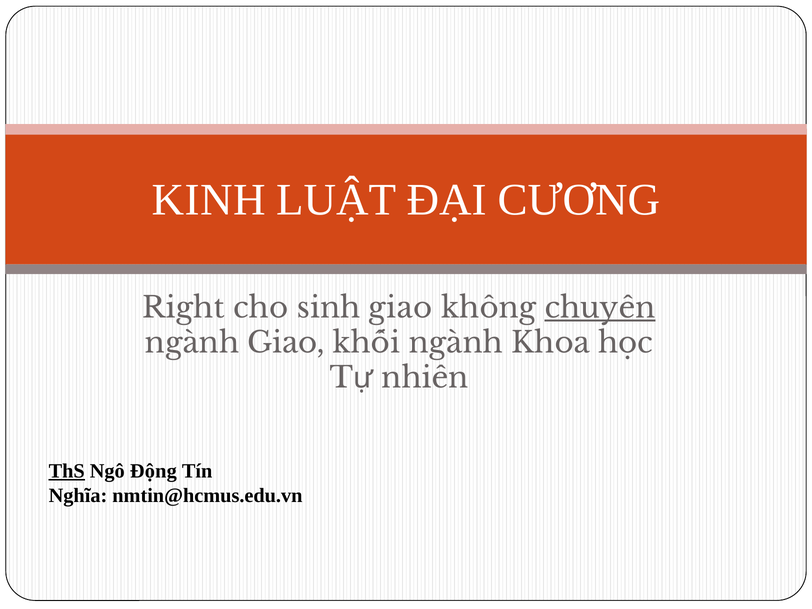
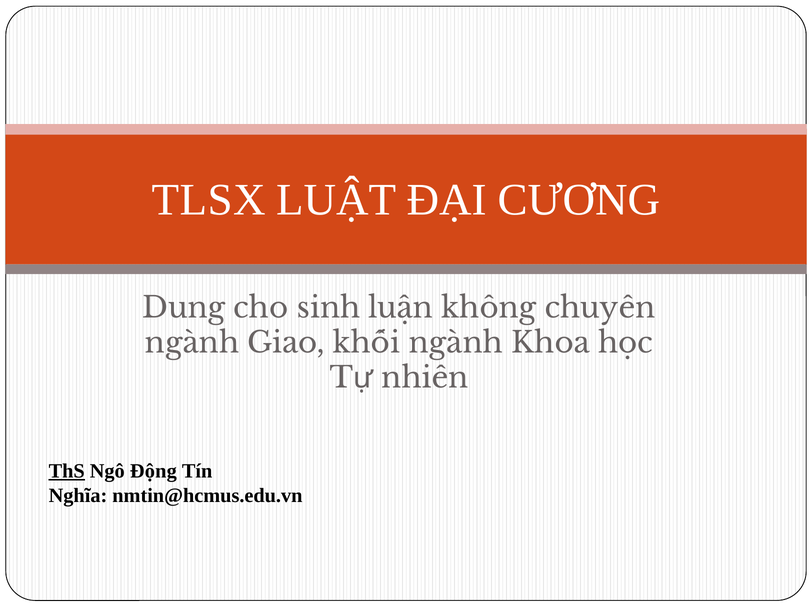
KINH: KINH -> TLSX
Right: Right -> Dung
sinh giao: giao -> luận
chuyên underline: present -> none
